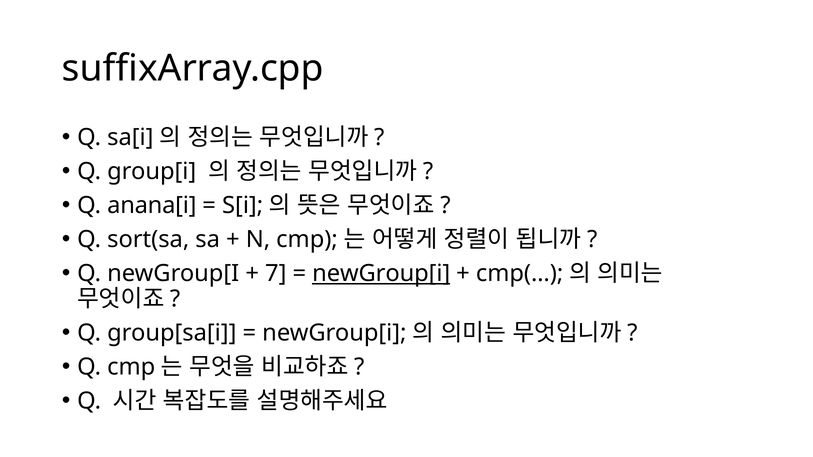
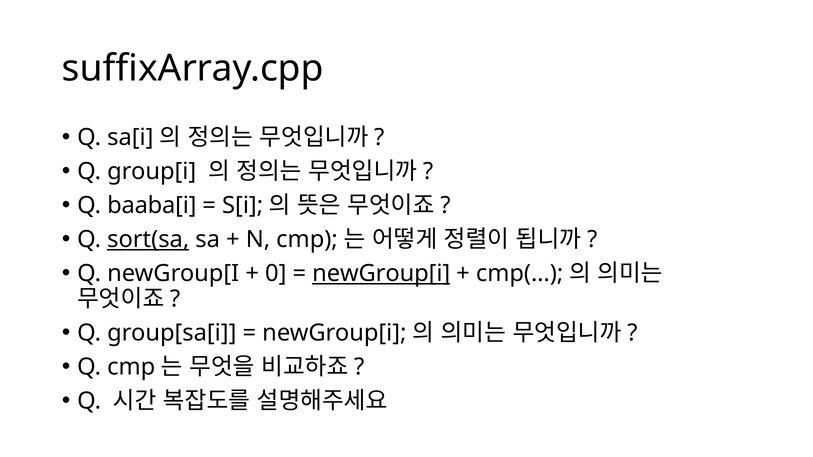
anana[i: anana[i -> baaba[i
sort(sa underline: none -> present
7: 7 -> 0
